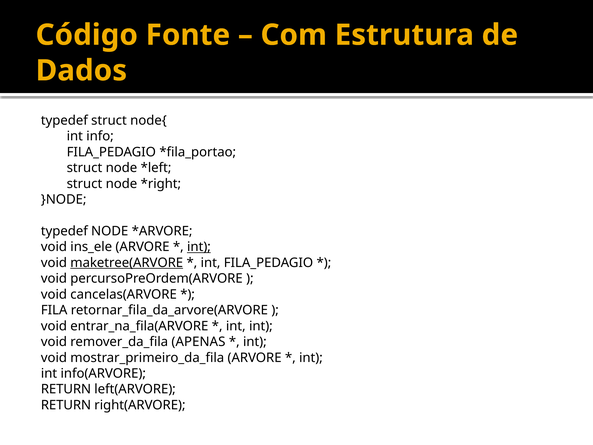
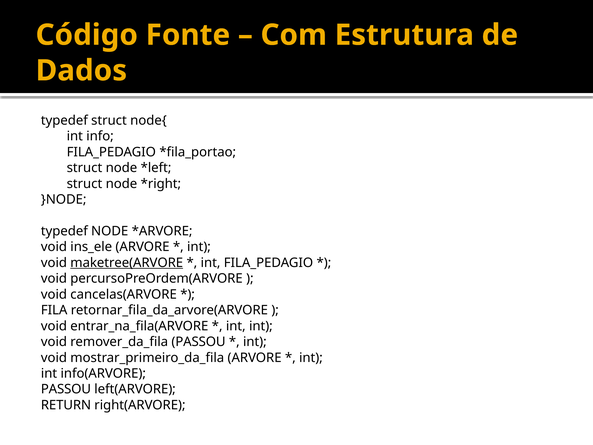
int at (199, 247) underline: present -> none
remover_da_fila APENAS: APENAS -> PASSOU
RETURN at (66, 389): RETURN -> PASSOU
